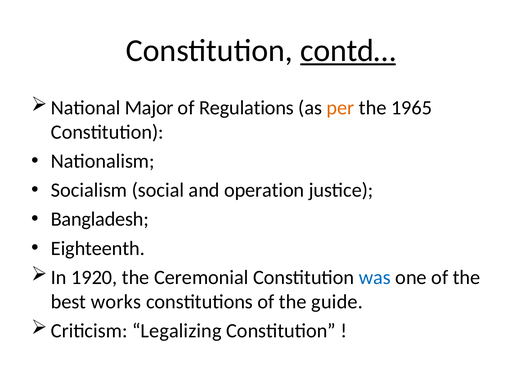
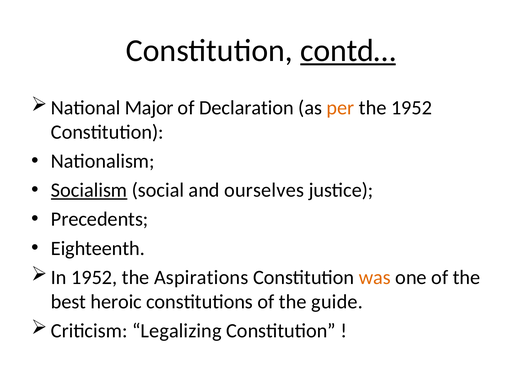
Regulations: Regulations -> Declaration
the 1965: 1965 -> 1952
Socialism underline: none -> present
operation: operation -> ourselves
Bangladesh: Bangladesh -> Precedents
In 1920: 1920 -> 1952
Ceremonial: Ceremonial -> Aspirations
was colour: blue -> orange
works: works -> heroic
